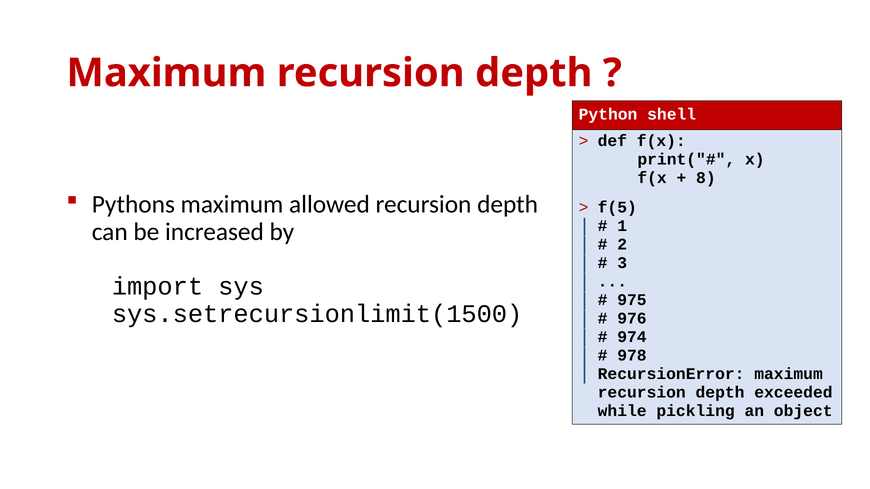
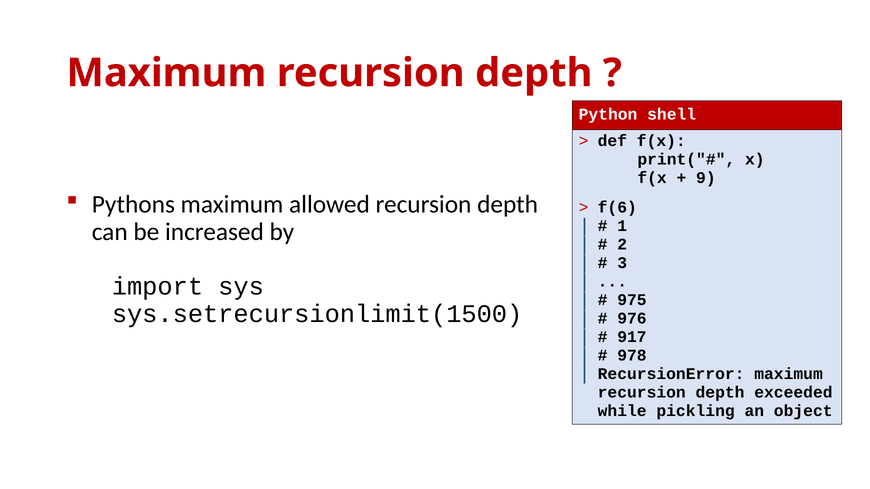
8: 8 -> 9
f(5: f(5 -> f(6
974: 974 -> 917
